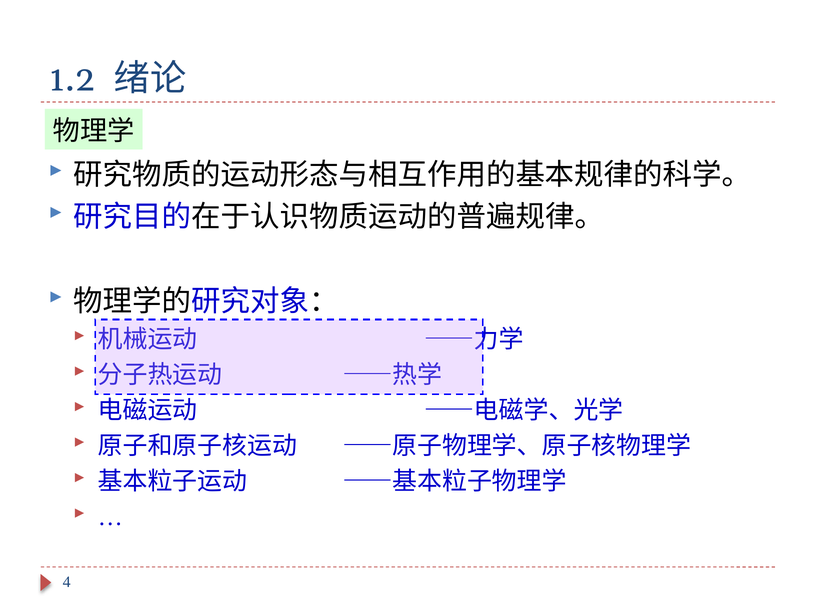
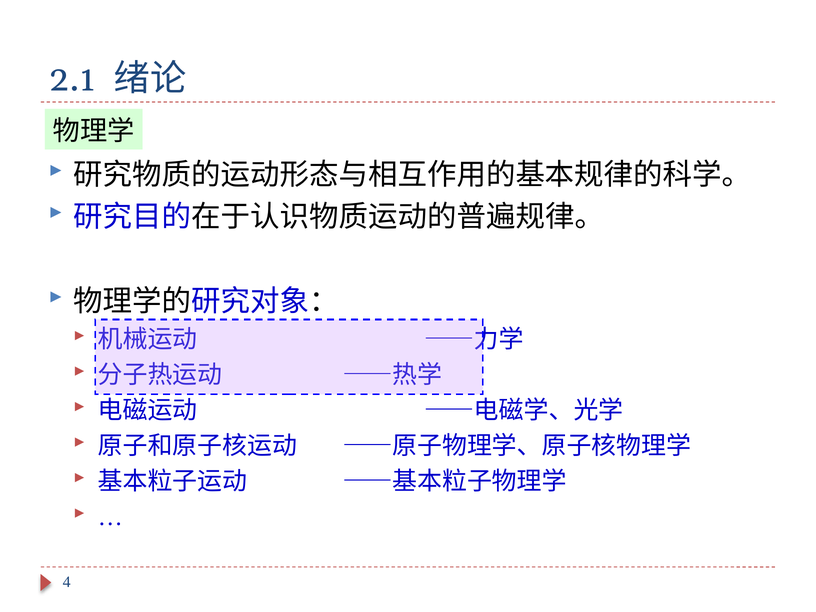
1.2: 1.2 -> 2.1
